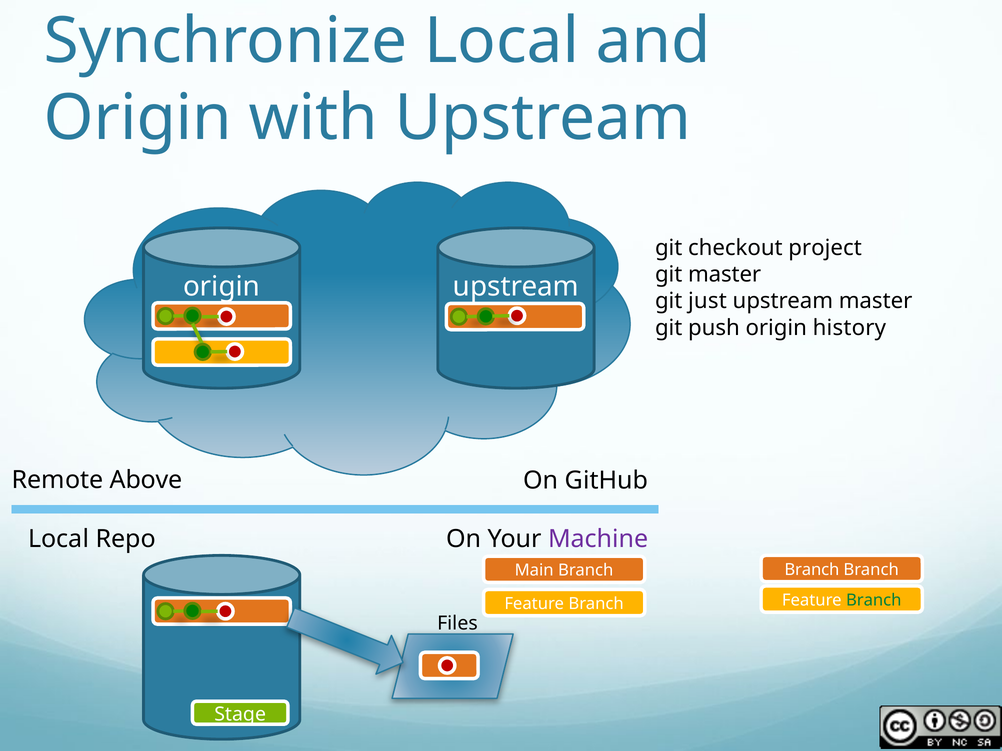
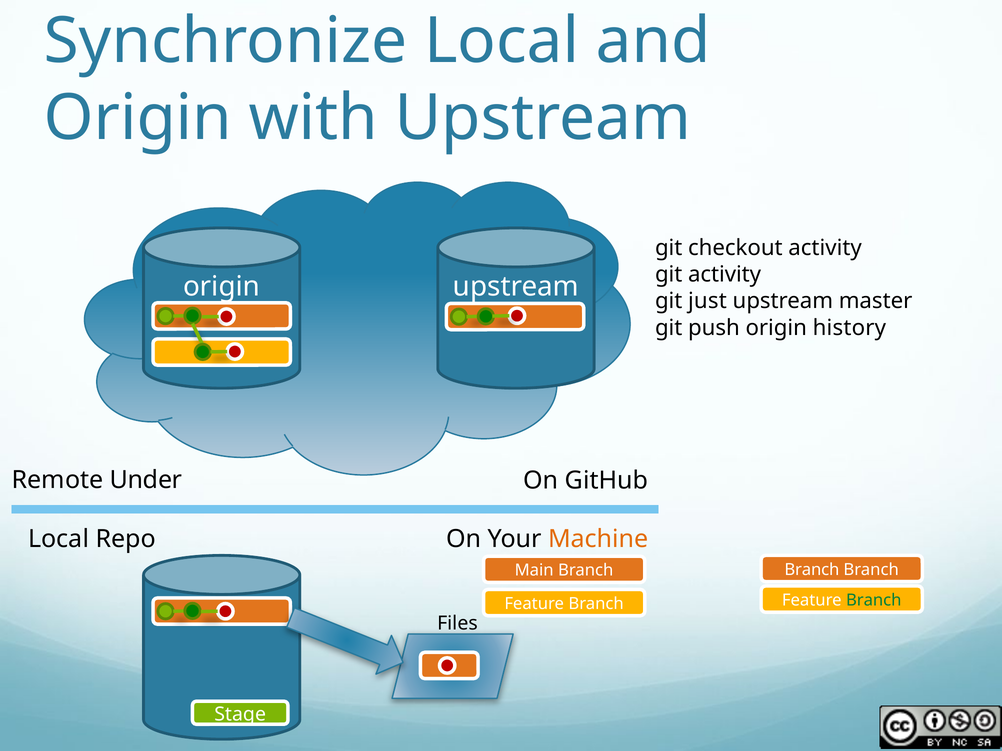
checkout project: project -> activity
git master: master -> activity
Above: Above -> Under
Machine colour: purple -> orange
